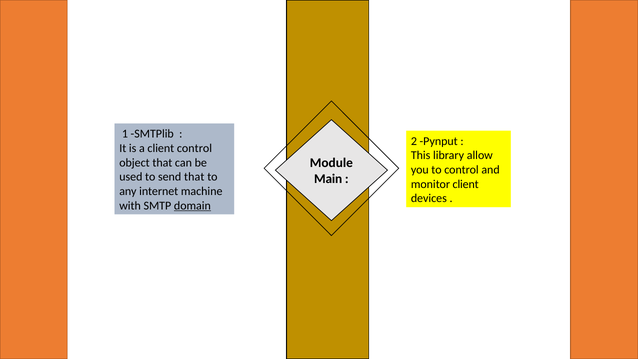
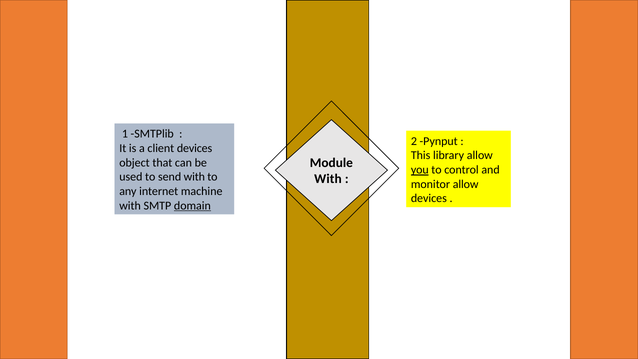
client control: control -> devices
you underline: none -> present
send that: that -> with
Main at (328, 179): Main -> With
monitor client: client -> allow
